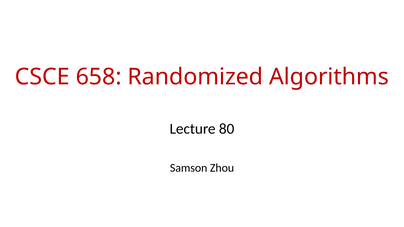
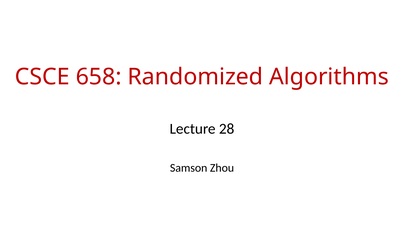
80: 80 -> 28
